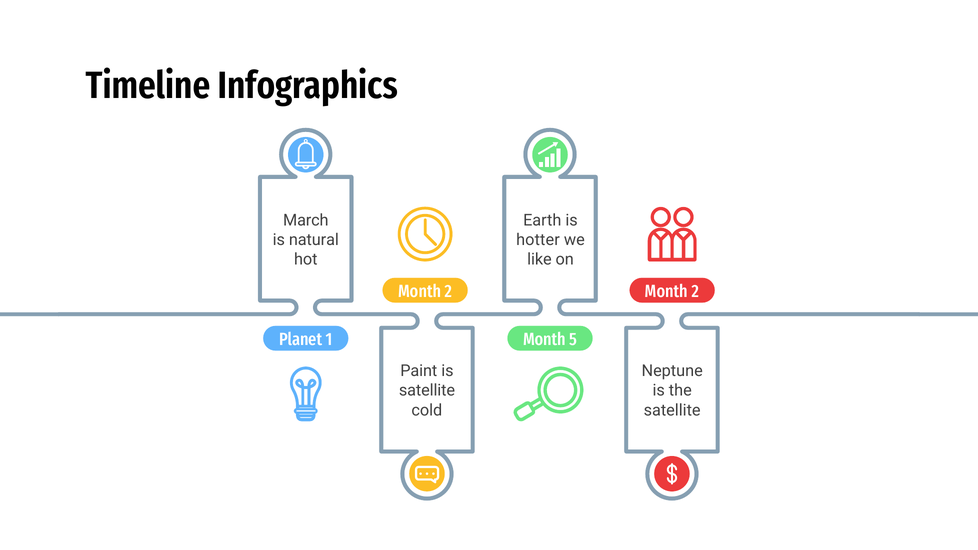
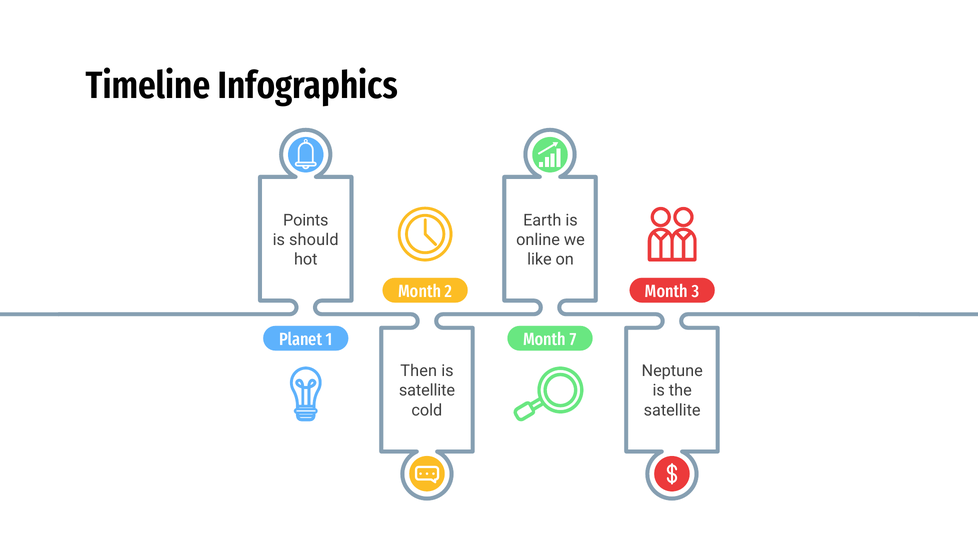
March: March -> Points
natural: natural -> should
hotter: hotter -> online
2 at (695, 292): 2 -> 3
5: 5 -> 7
Paint: Paint -> Then
